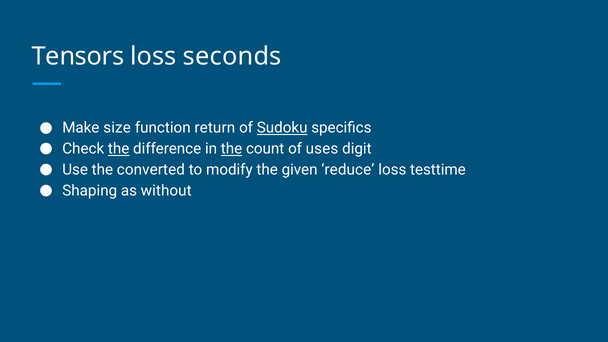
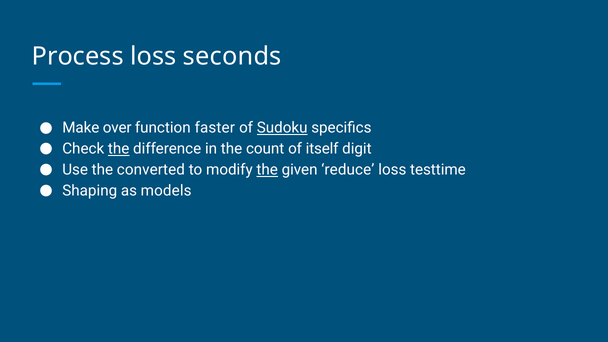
Tensors: Tensors -> Process
size: size -> over
return: return -> faster
the at (231, 149) underline: present -> none
uses: uses -> itself
the at (267, 170) underline: none -> present
without: without -> models
